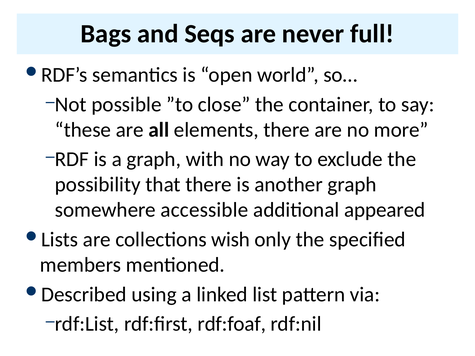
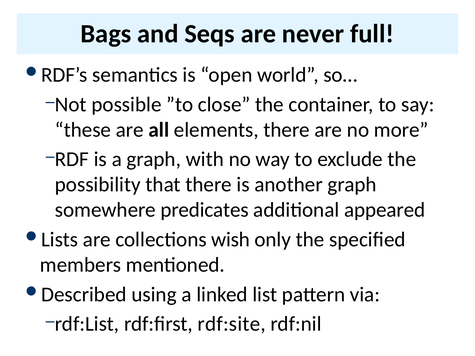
accessible: accessible -> predicates
rdf:foaf: rdf:foaf -> rdf:site
